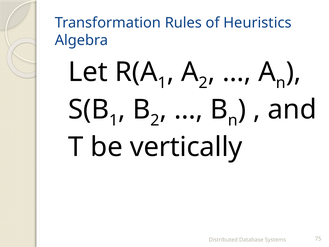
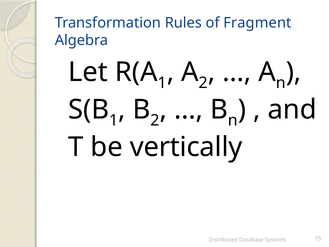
Heuristics: Heuristics -> Fragment
